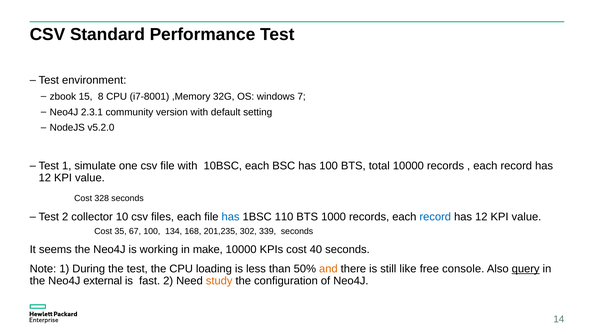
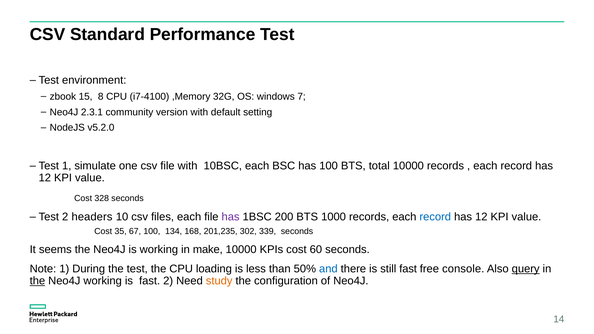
i7-8001: i7-8001 -> i7-4100
collector: collector -> headers
has at (231, 217) colour: blue -> purple
110: 110 -> 200
40: 40 -> 60
and colour: orange -> blue
still like: like -> fast
the at (37, 281) underline: none -> present
Neo4J external: external -> working
